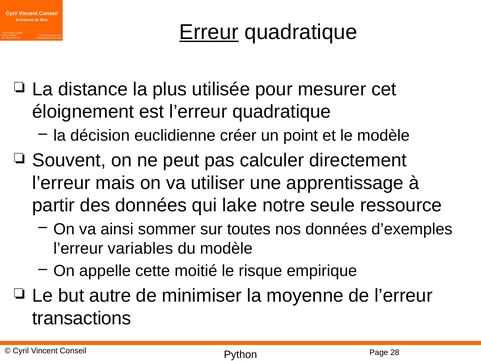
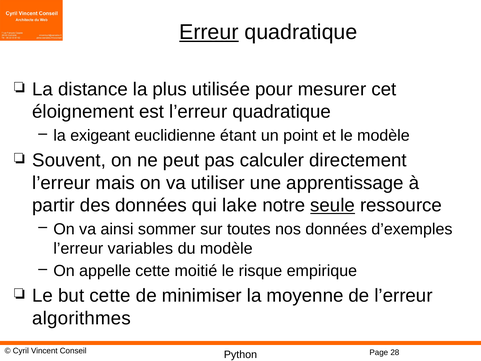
décision: décision -> exigeant
créer: créer -> étant
seule underline: none -> present
but autre: autre -> cette
transactions: transactions -> algorithmes
